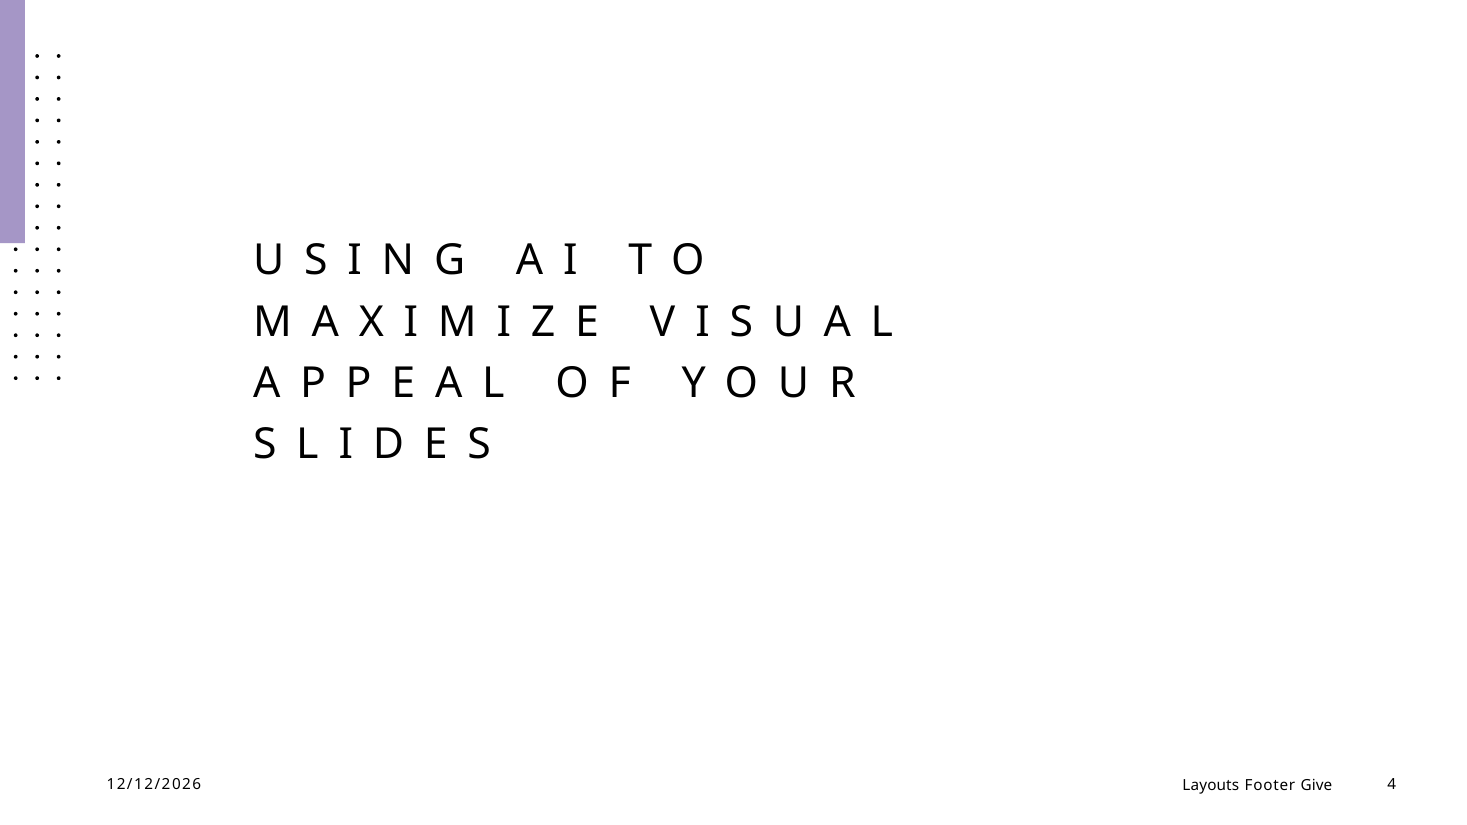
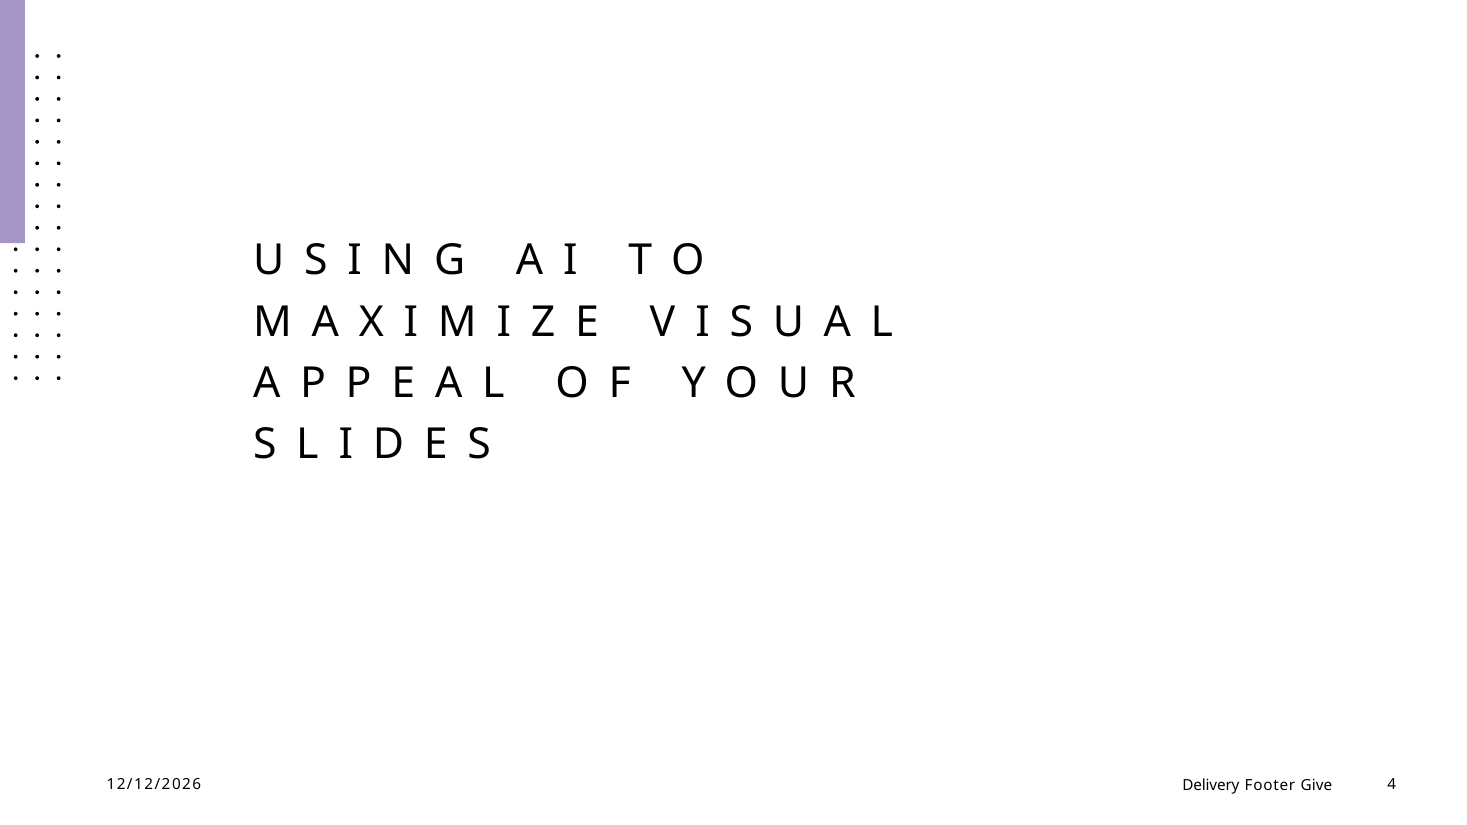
Layouts: Layouts -> Delivery
